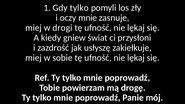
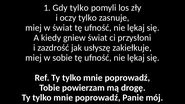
oczy mnie: mnie -> tylko
w drogi: drogi -> świat
